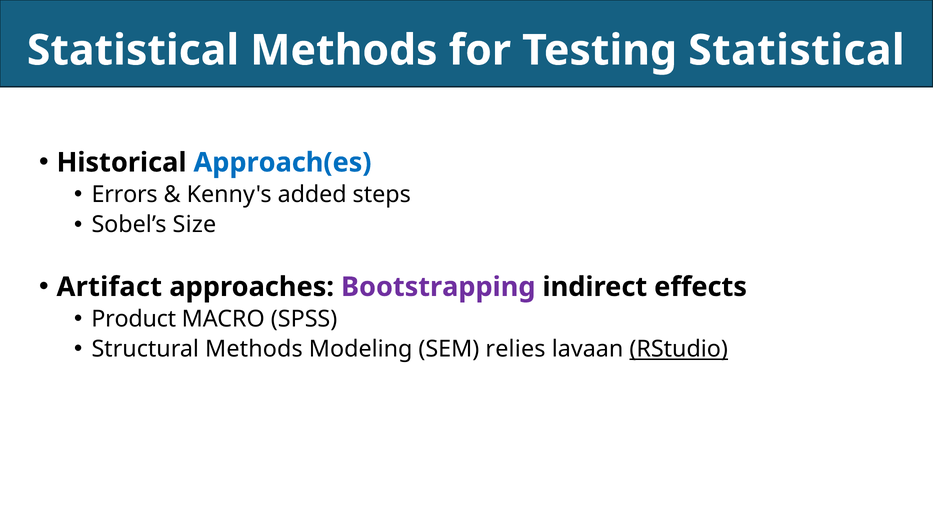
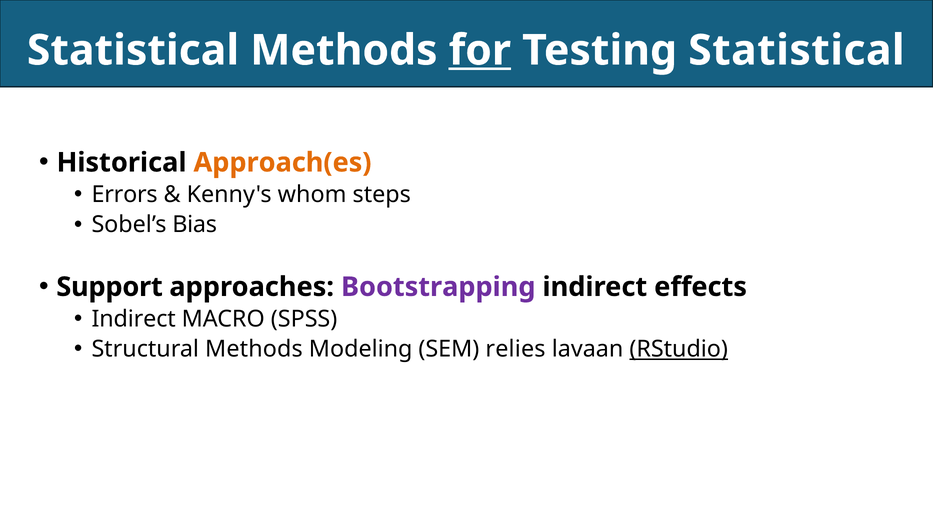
for underline: none -> present
Approach(es colour: blue -> orange
added: added -> whom
Size: Size -> Bias
Artifact: Artifact -> Support
Product at (134, 319): Product -> Indirect
